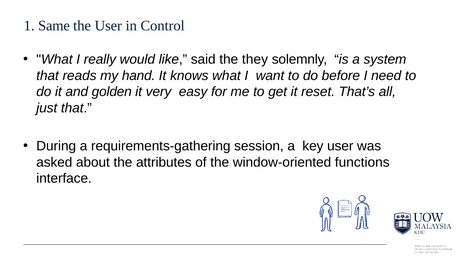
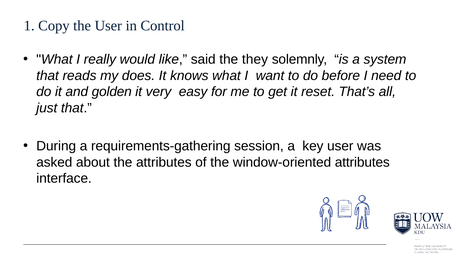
Same: Same -> Copy
hand: hand -> does
window-oriented functions: functions -> attributes
